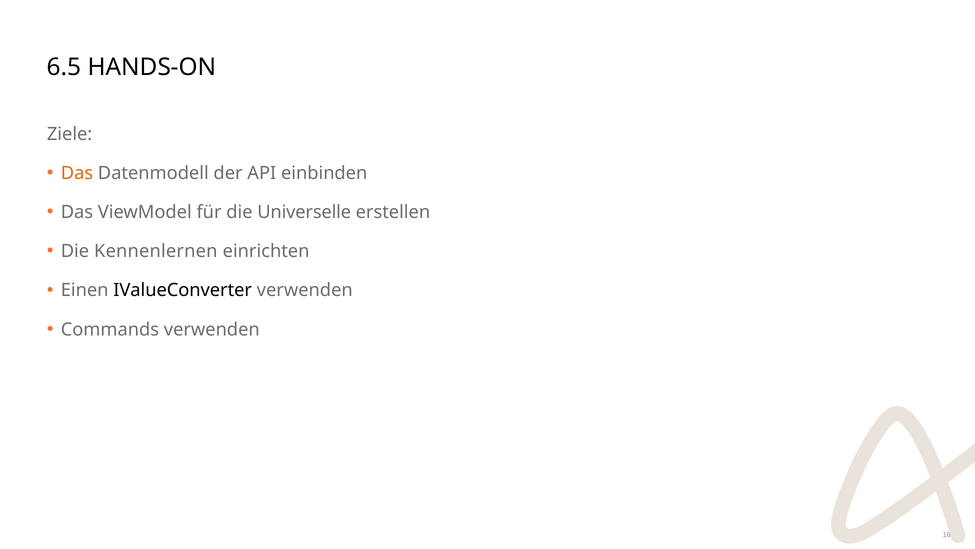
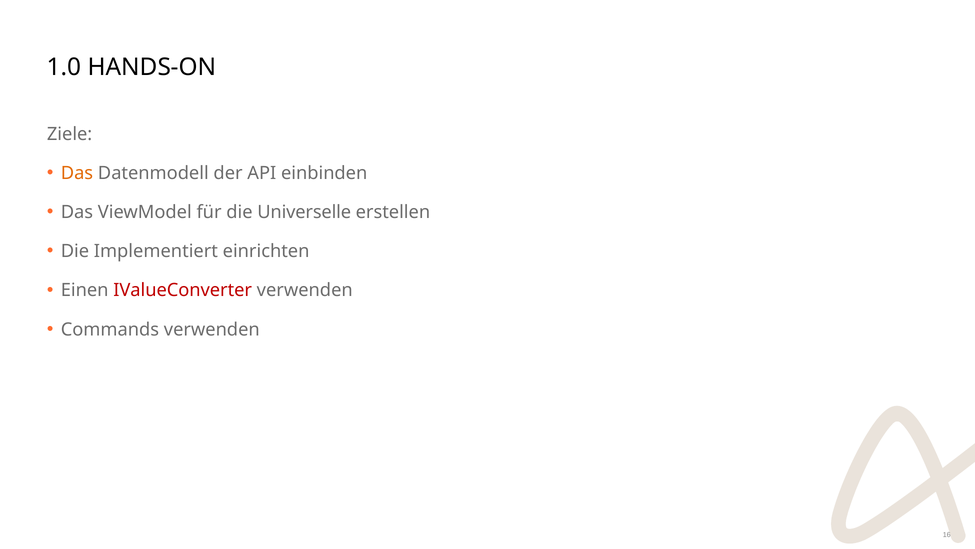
6.5: 6.5 -> 1.0
Kennenlernen: Kennenlernen -> Implementiert
IValueConverter colour: black -> red
